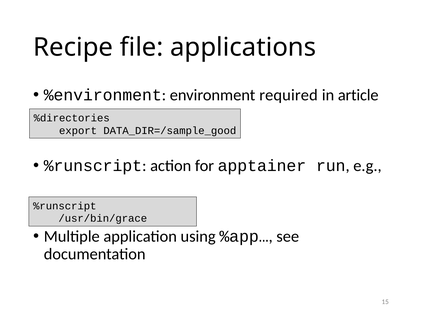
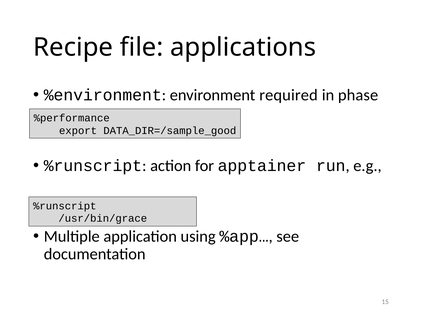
article: article -> phase
%directories: %directories -> %performance
